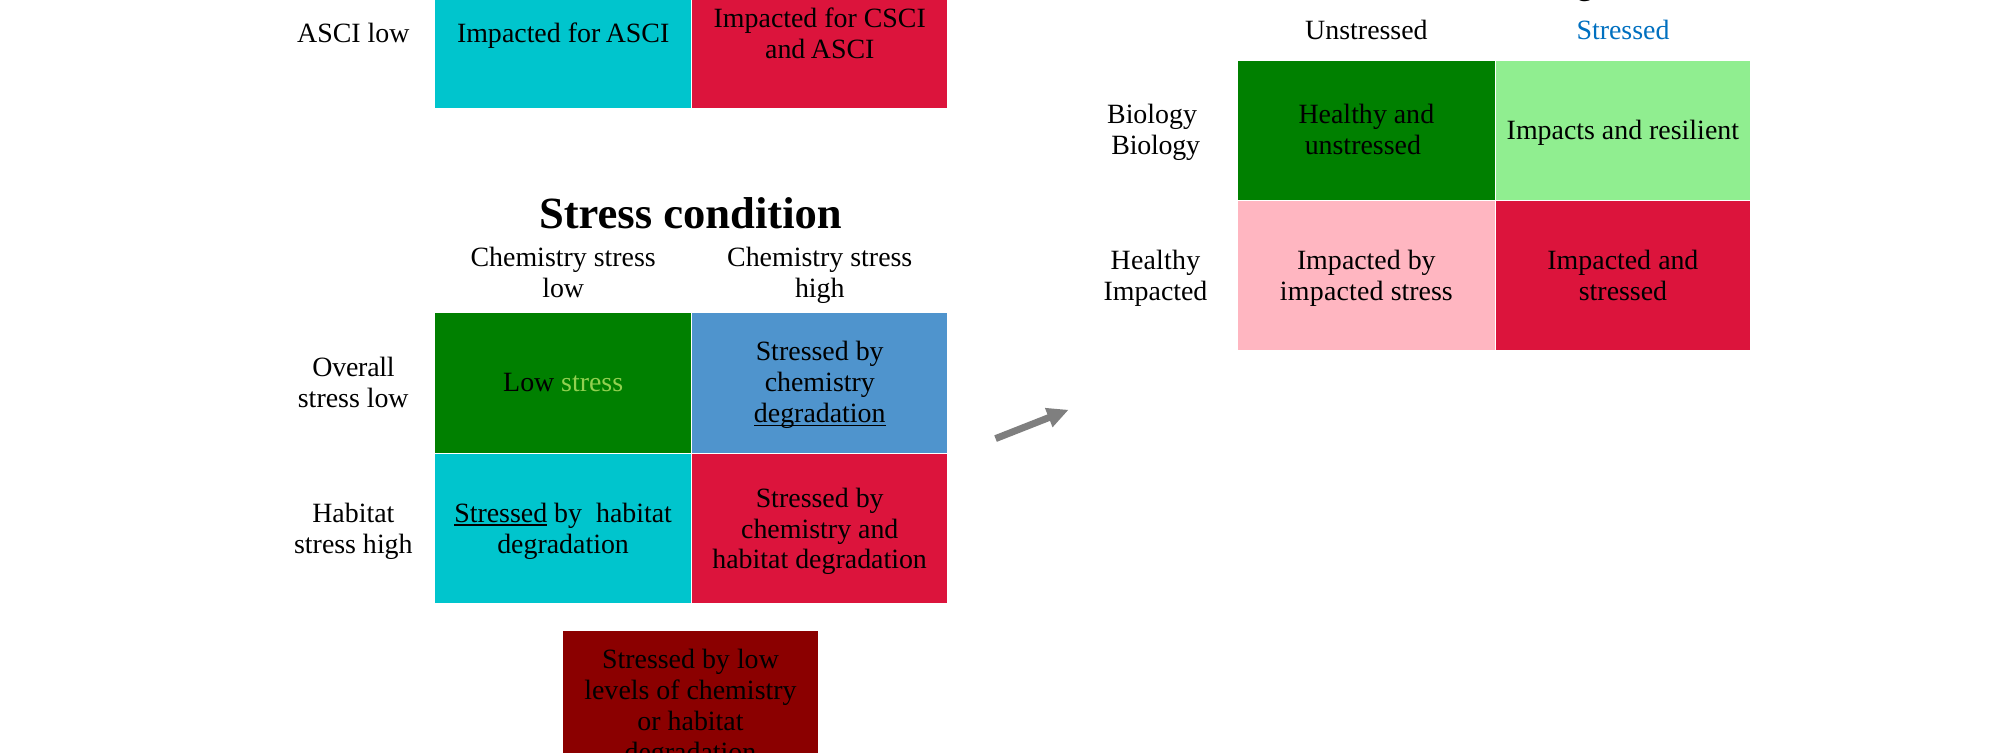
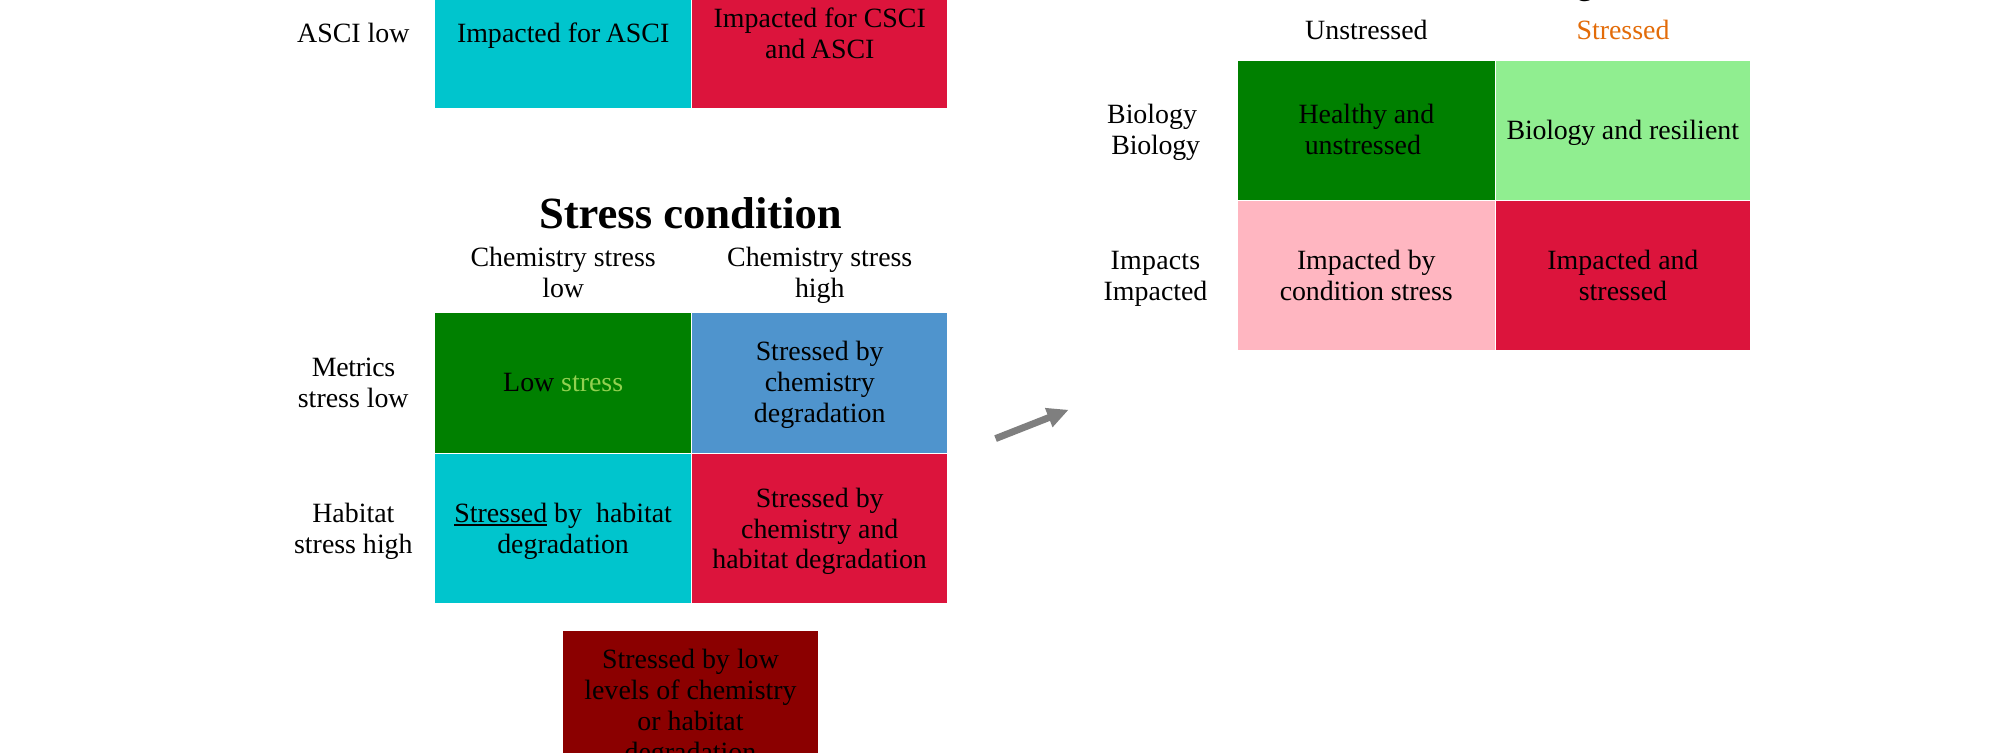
Stressed at (1623, 30) colour: blue -> orange
Impacts at (1551, 130): Impacts -> Biology
Healthy at (1155, 260): Healthy -> Impacts
impacted at (1332, 291): impacted -> condition
Overall at (354, 367): Overall -> Metrics
degradation at (820, 413) underline: present -> none
